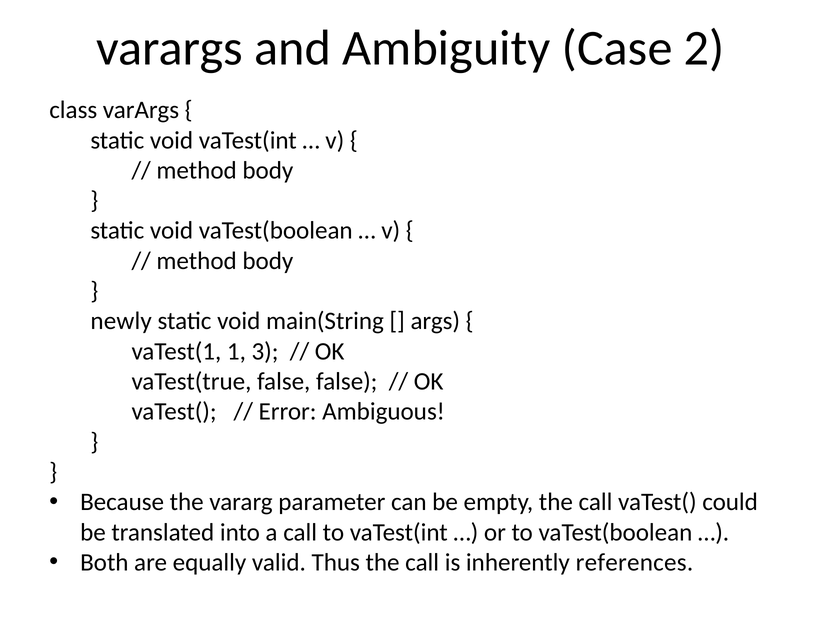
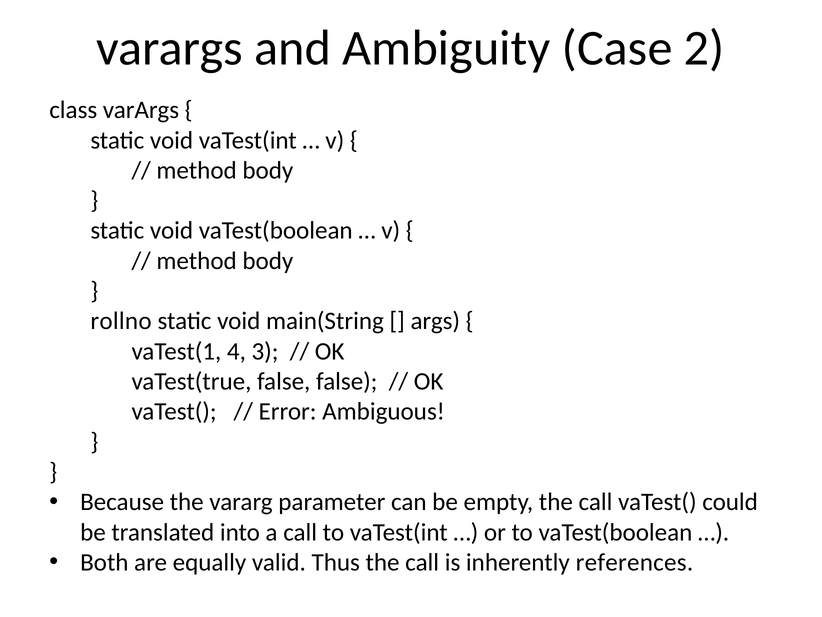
newly: newly -> rollno
1: 1 -> 4
